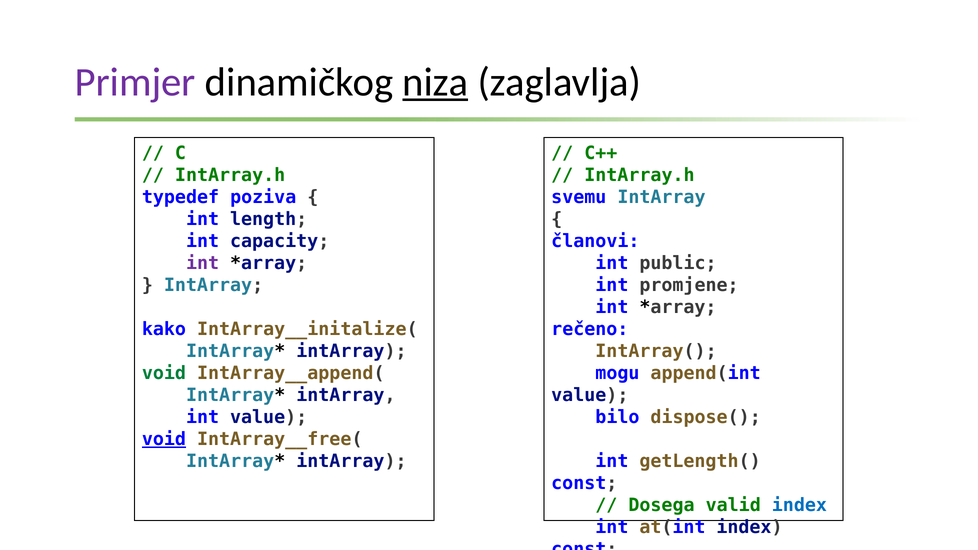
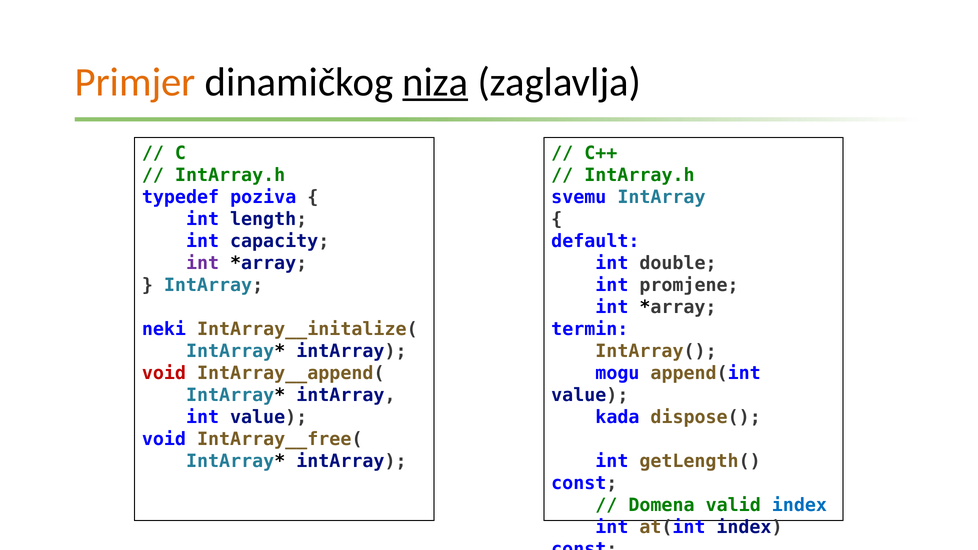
Primjer colour: purple -> orange
članovi: članovi -> default
public: public -> double
kako: kako -> neki
rečeno: rečeno -> termin
void at (164, 373) colour: green -> red
bilo: bilo -> kada
void at (164, 439) underline: present -> none
Dosega: Dosega -> Domena
